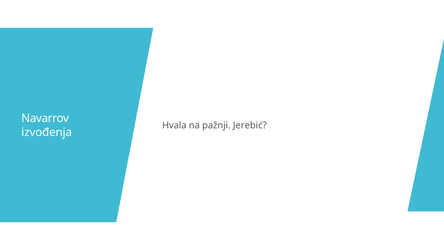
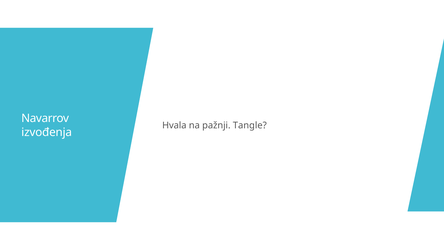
Jerebić: Jerebić -> Tangle
